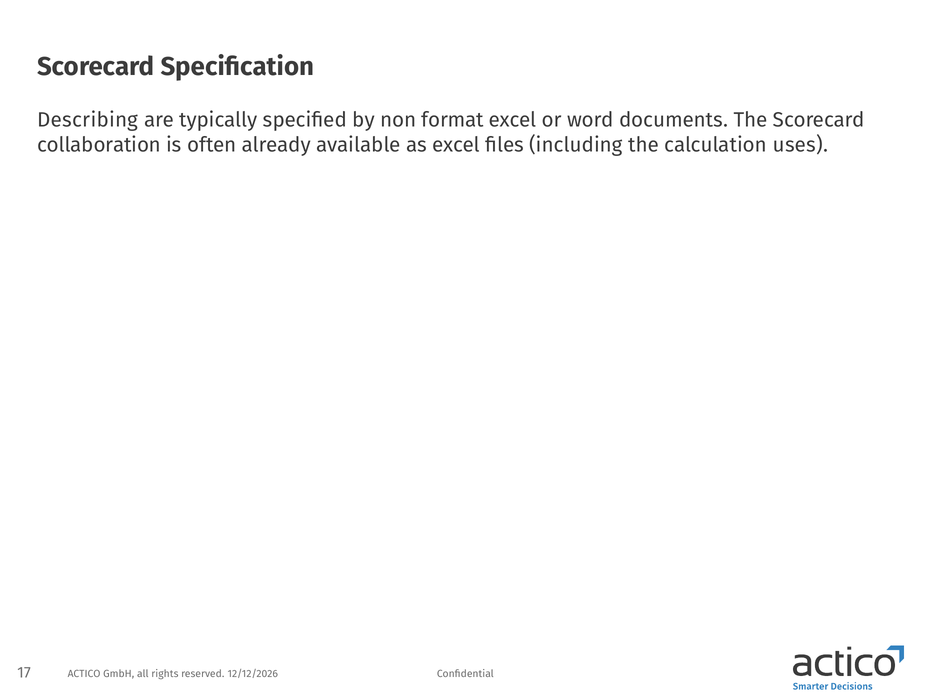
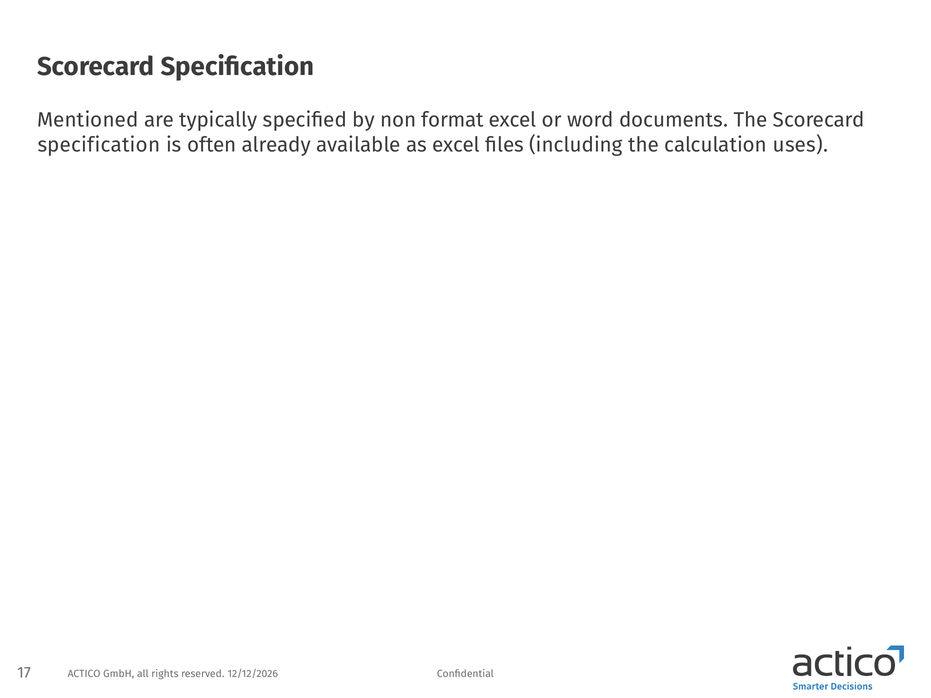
Describing: Describing -> Mentioned
collaboration at (99, 145): collaboration -> specification
